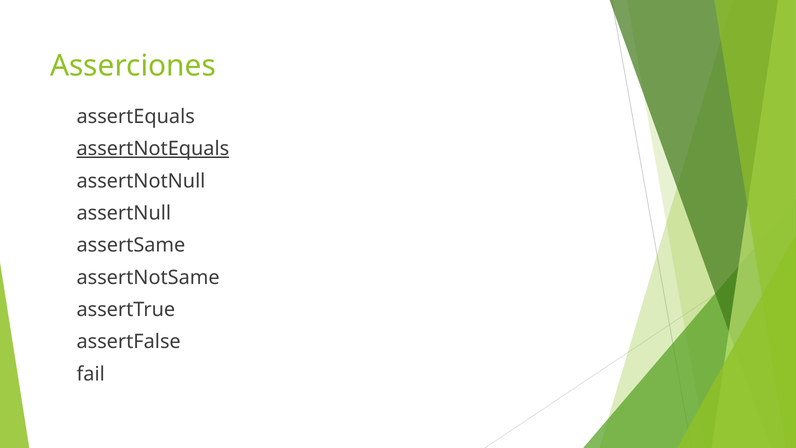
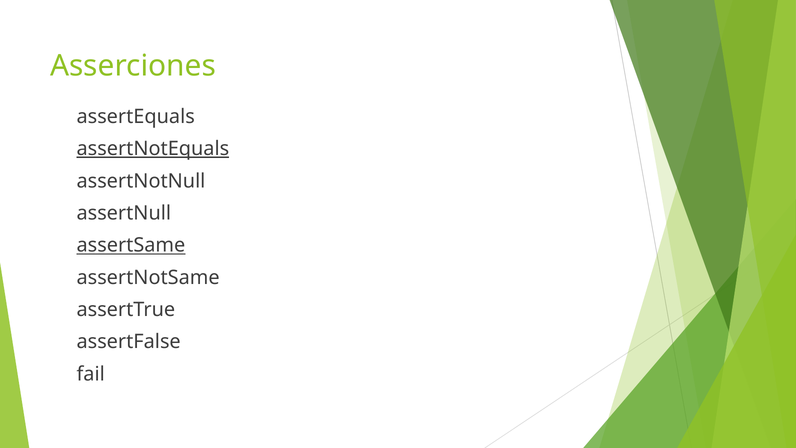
assertSame underline: none -> present
